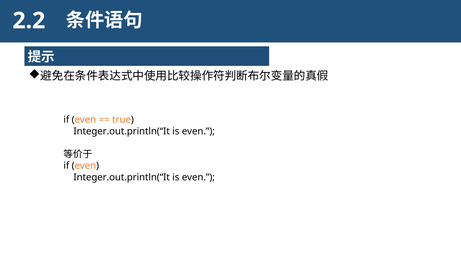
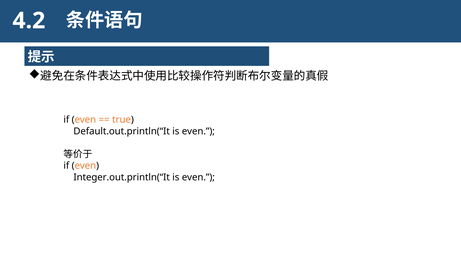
2.2: 2.2 -> 4.2
Integer.out.println(“It at (122, 131): Integer.out.println(“It -> Default.out.println(“It
